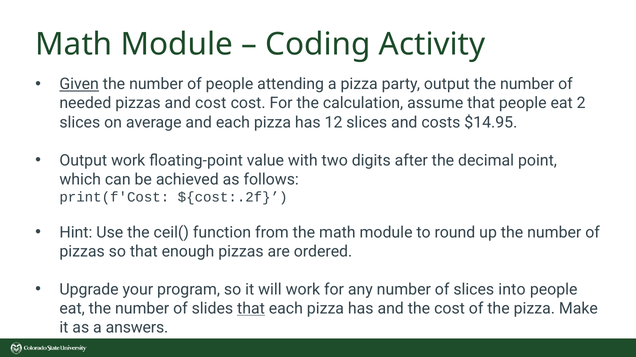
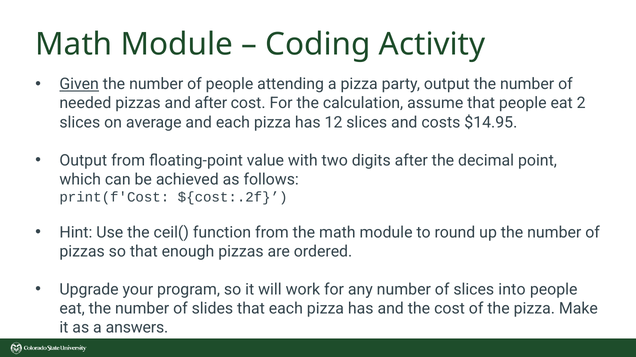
and cost: cost -> after
Output work: work -> from
that at (251, 309) underline: present -> none
